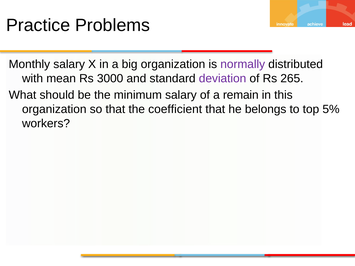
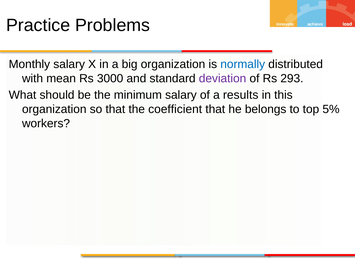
normally colour: purple -> blue
265: 265 -> 293
remain: remain -> results
